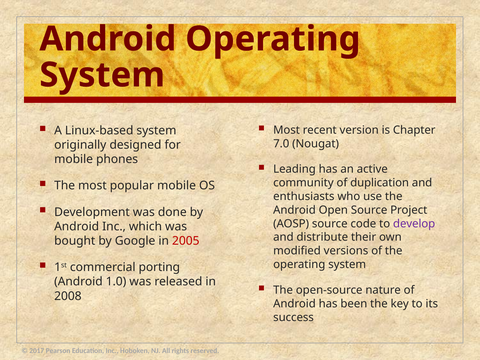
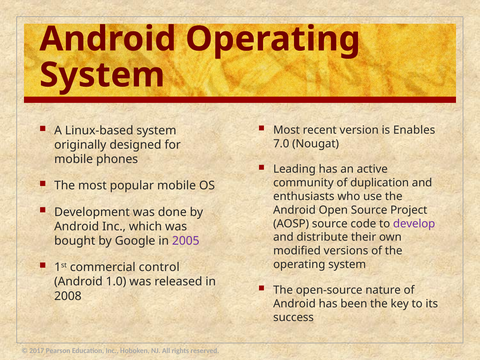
Chapter: Chapter -> Enables
2005 colour: red -> purple
porting: porting -> control
